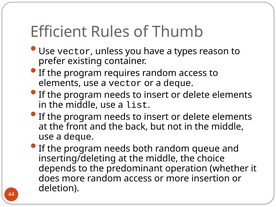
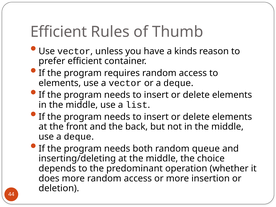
types: types -> kinds
prefer existing: existing -> efficient
